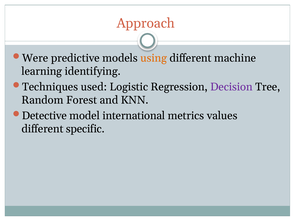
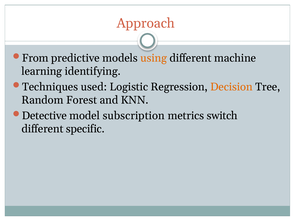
Were: Were -> From
Decision colour: purple -> orange
international: international -> subscription
values: values -> switch
